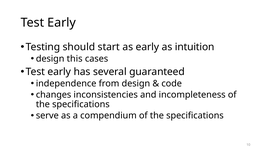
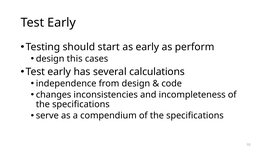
intuition: intuition -> perform
guaranteed: guaranteed -> calculations
